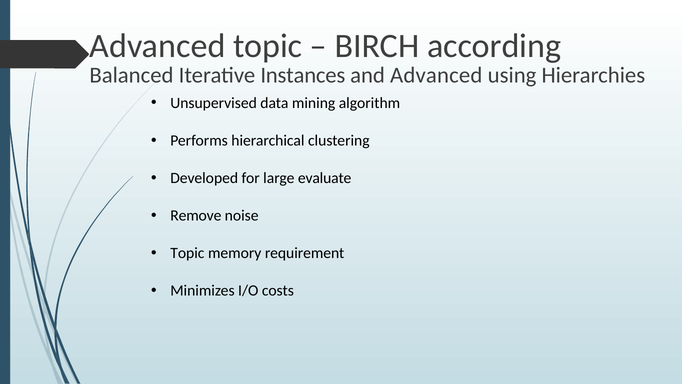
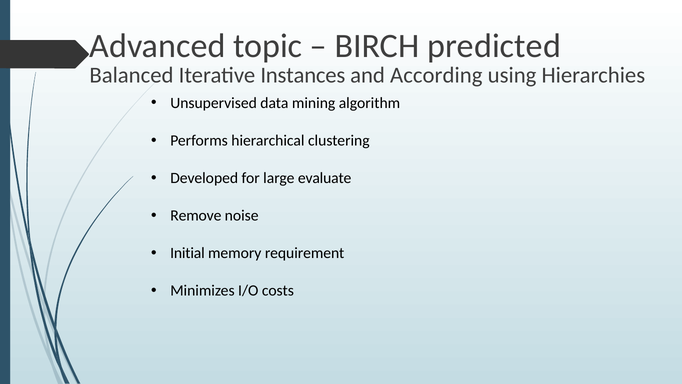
according: according -> predicted
and Advanced: Advanced -> According
Topic at (187, 253): Topic -> Initial
